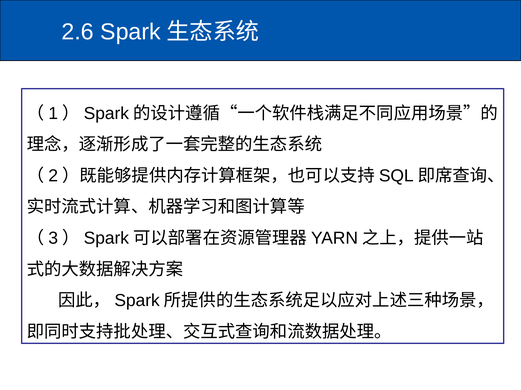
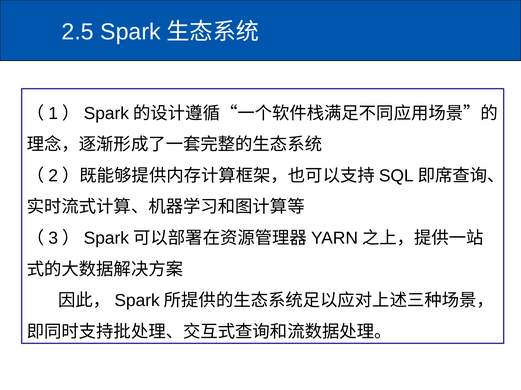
2.6: 2.6 -> 2.5
